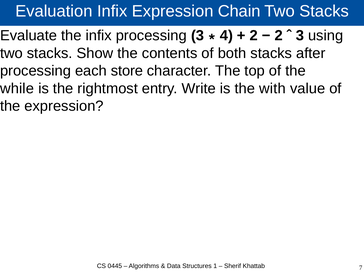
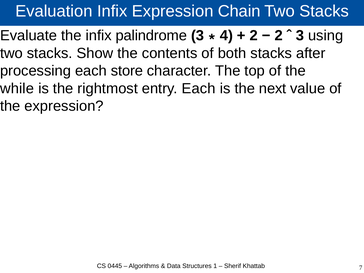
infix processing: processing -> palindrome
entry Write: Write -> Each
with: with -> next
